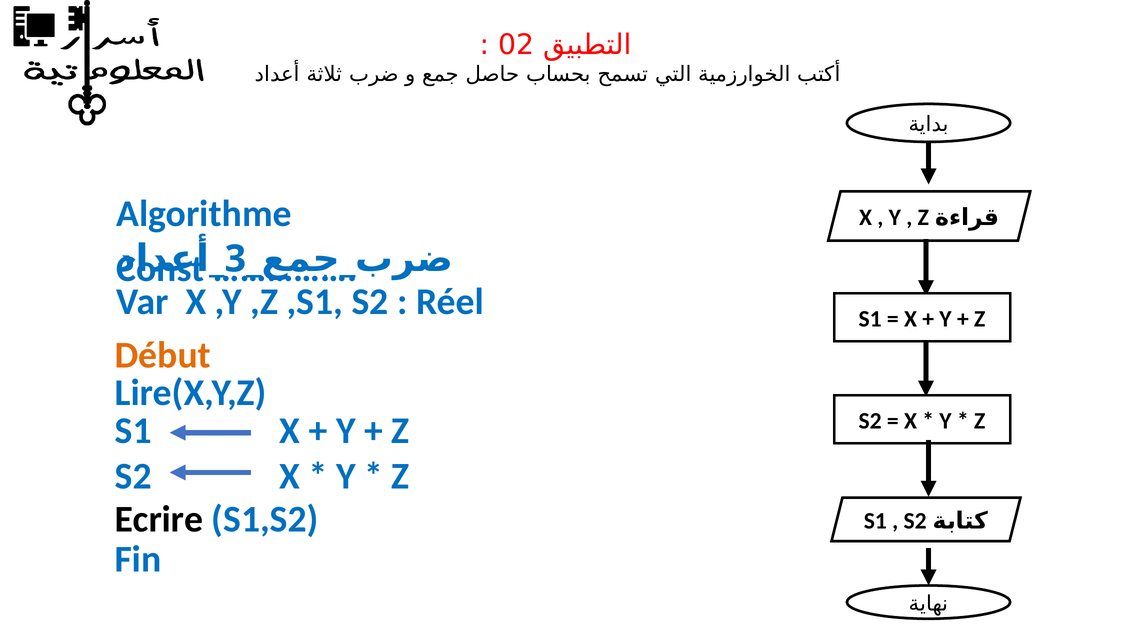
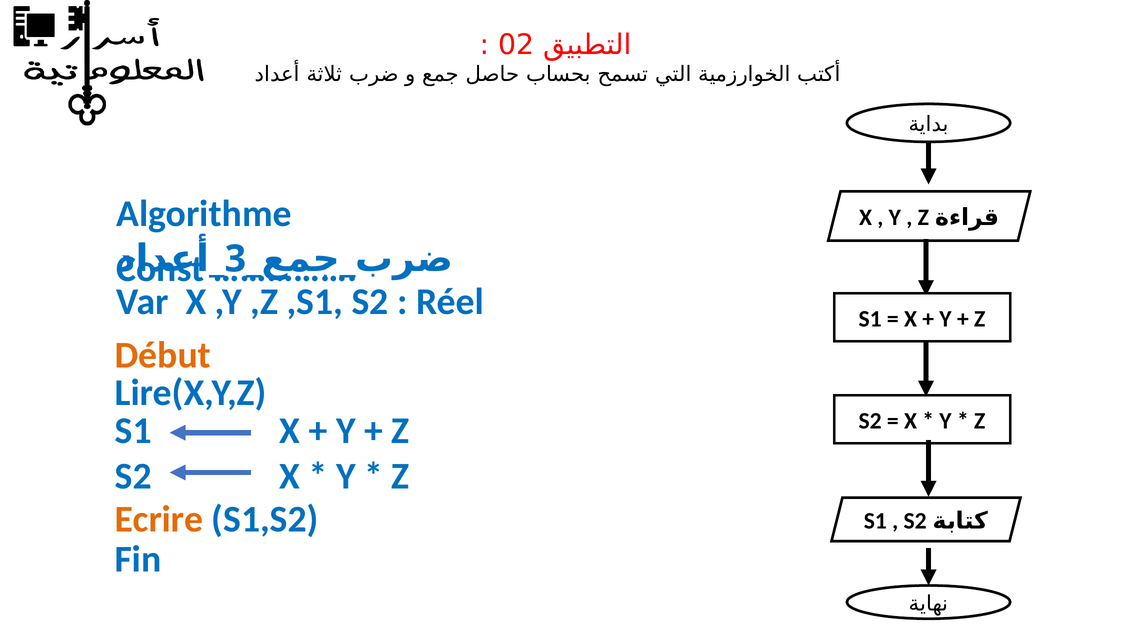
Ecrire colour: black -> orange
